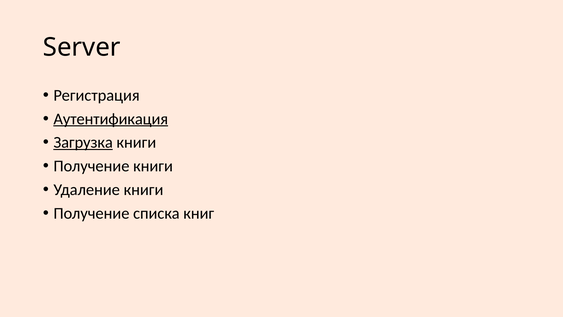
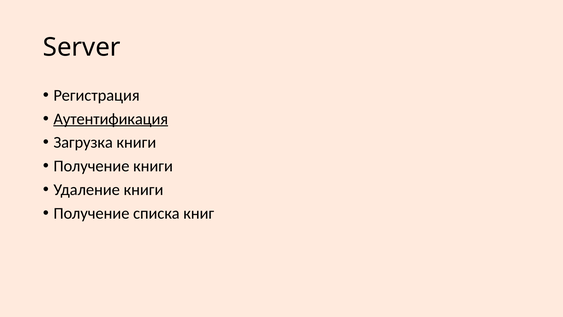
Загрузка underline: present -> none
